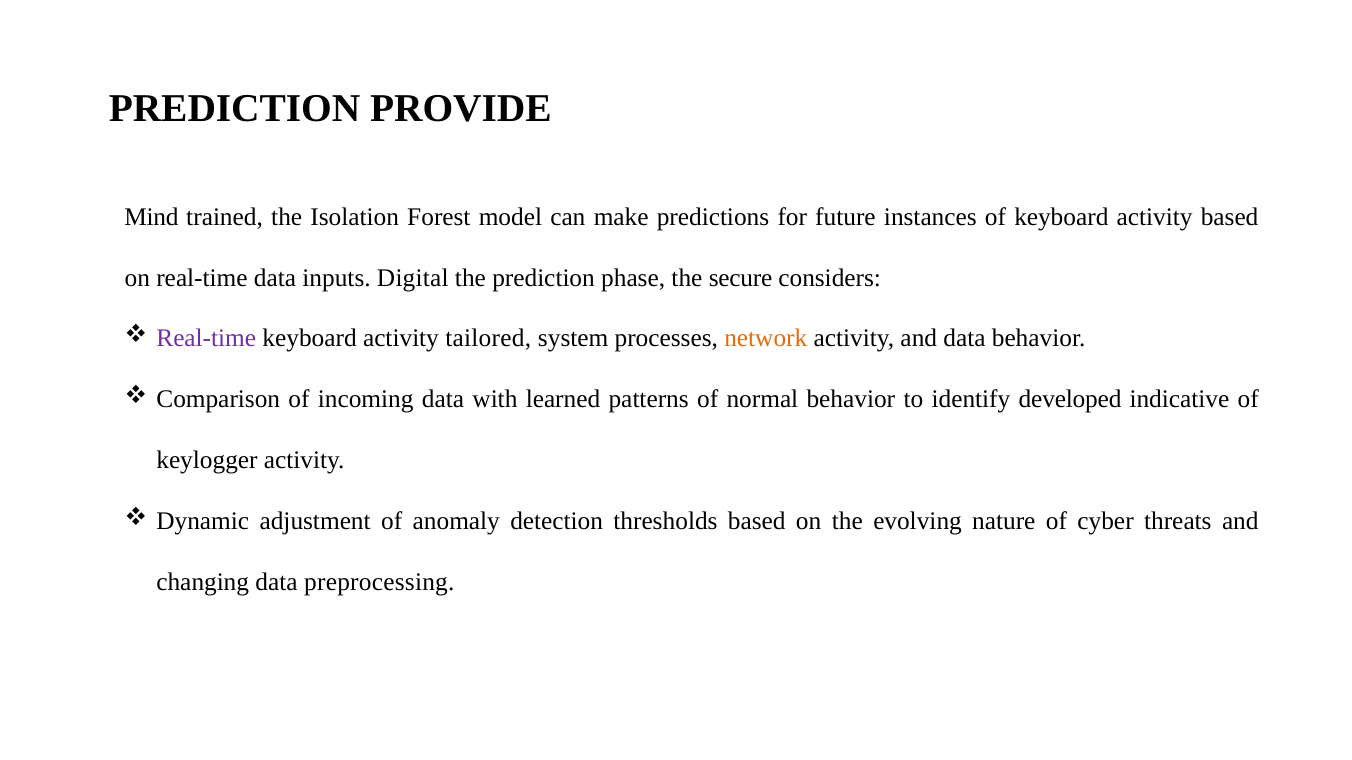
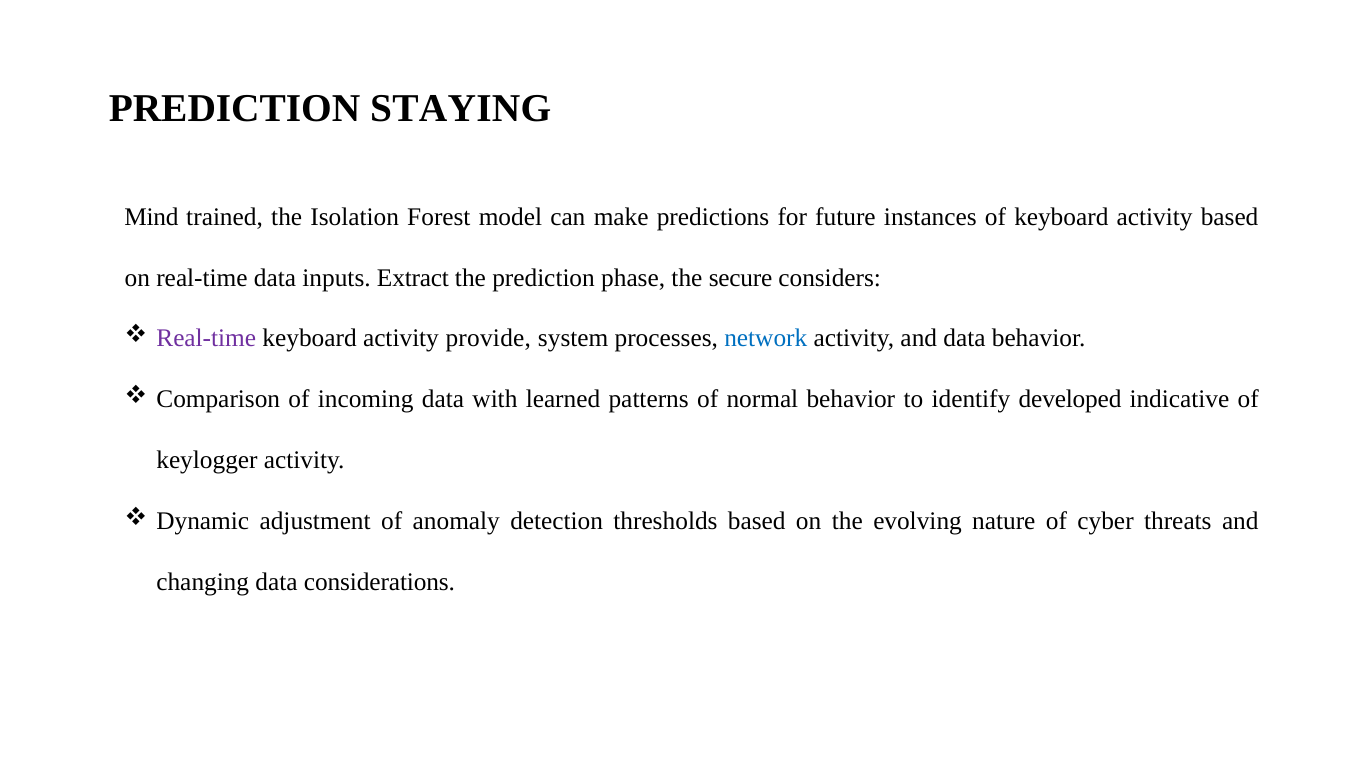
PROVIDE: PROVIDE -> STAYING
Digital: Digital -> Extract
tailored: tailored -> provide
network colour: orange -> blue
preprocessing: preprocessing -> considerations
